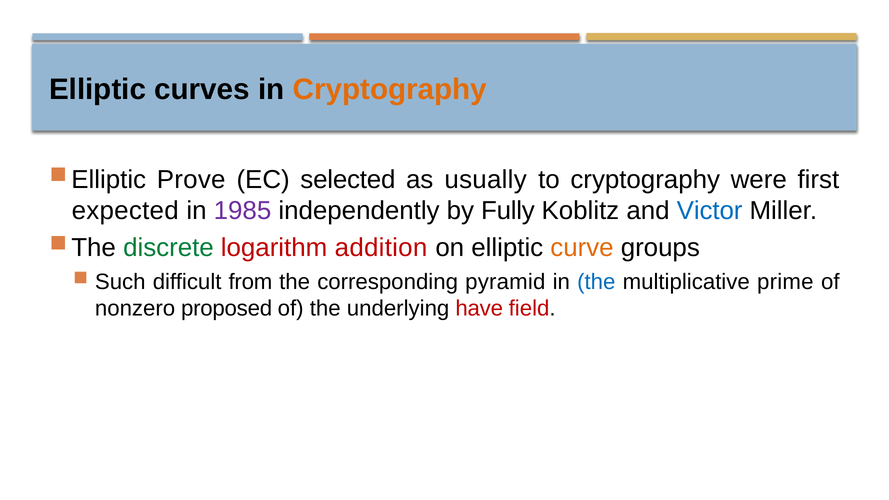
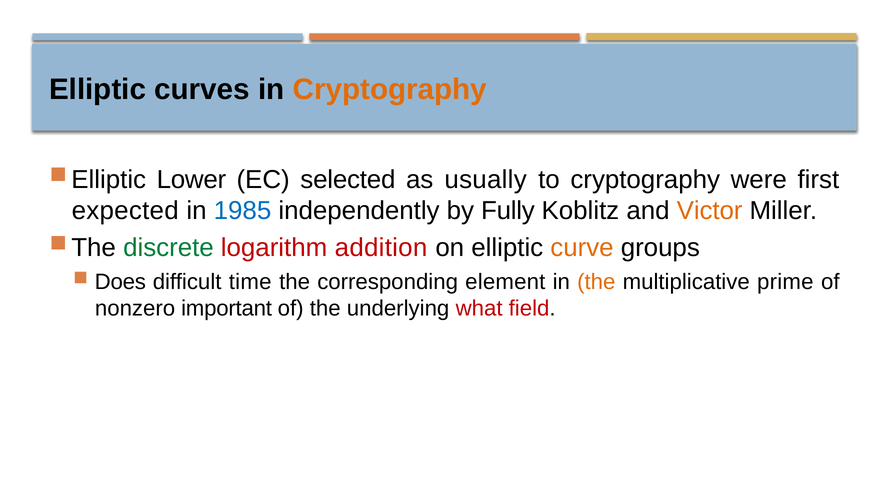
Prove: Prove -> Lower
1985 colour: purple -> blue
Victor colour: blue -> orange
Such: Such -> Does
from: from -> time
pyramid: pyramid -> element
the at (596, 282) colour: blue -> orange
proposed: proposed -> important
have: have -> what
